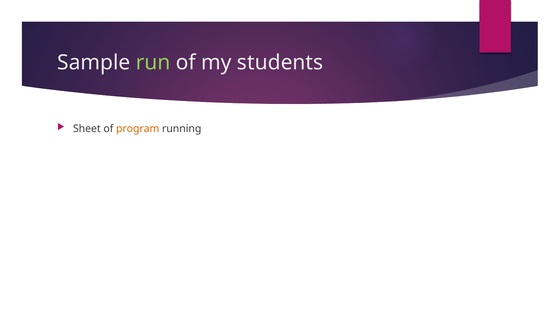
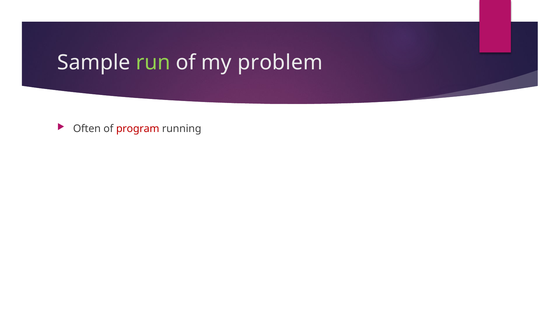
students: students -> problem
Sheet: Sheet -> Often
program colour: orange -> red
